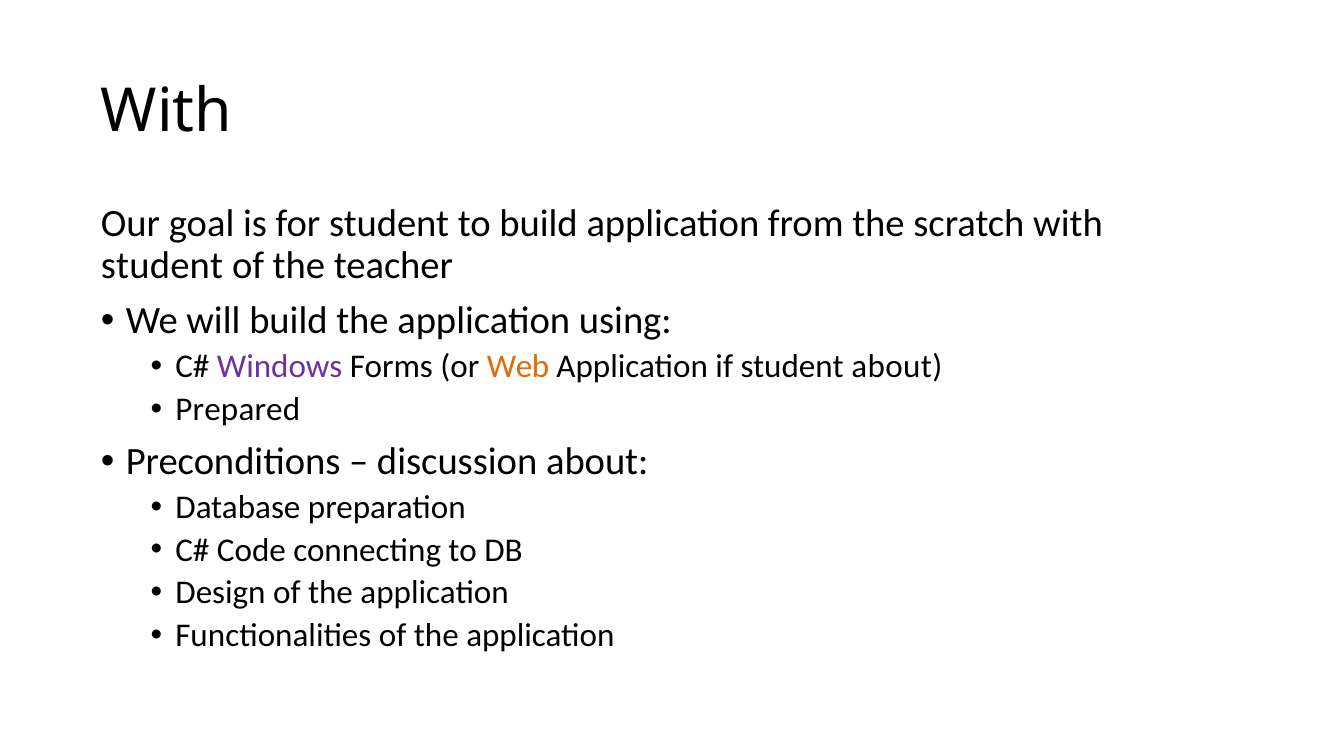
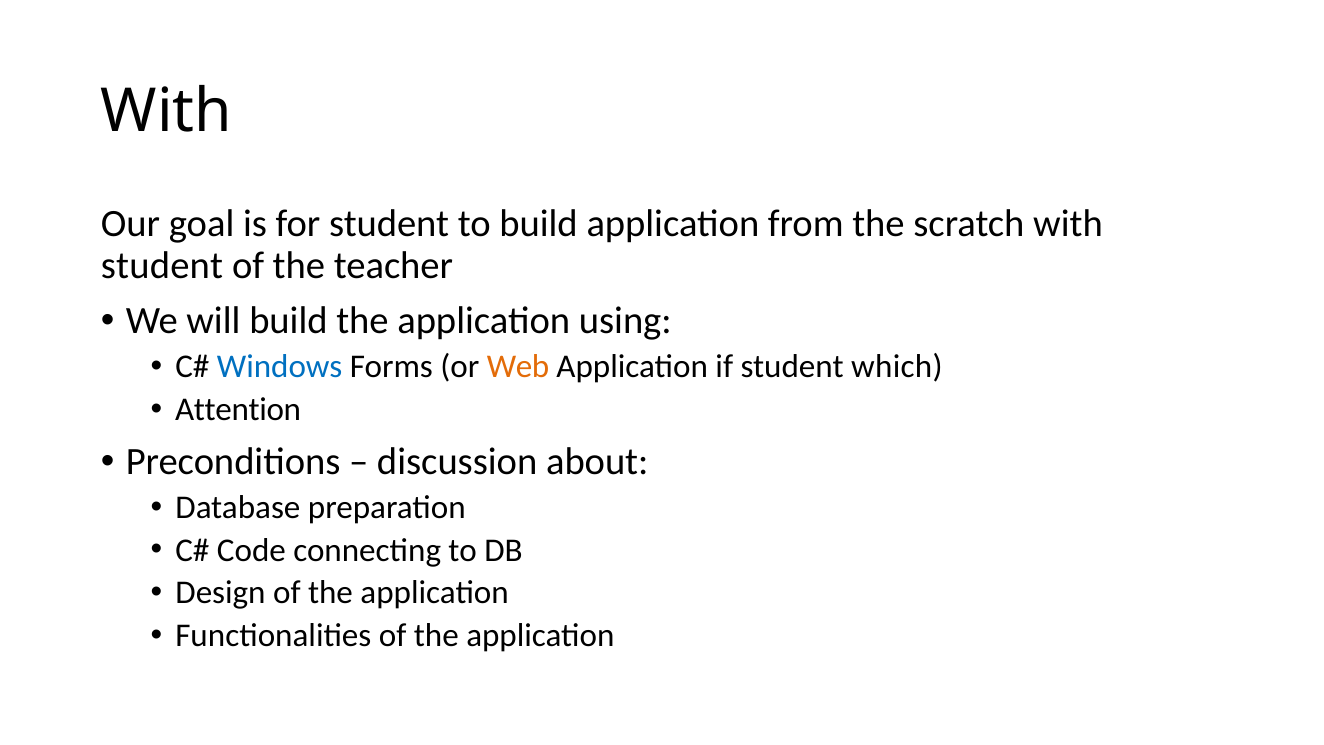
Windows colour: purple -> blue
student about: about -> which
Prepared: Prepared -> Attention
